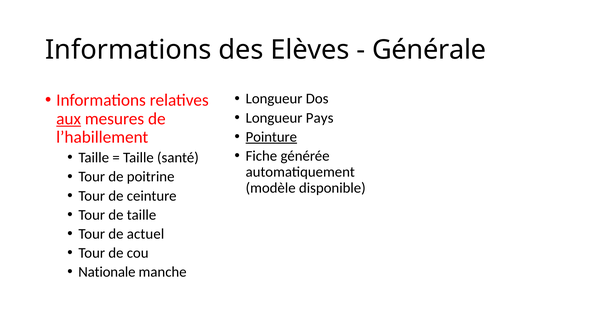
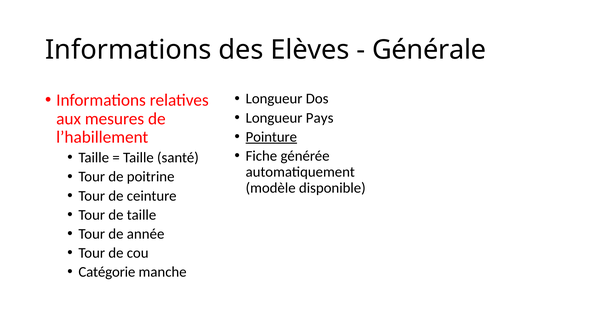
aux underline: present -> none
actuel: actuel -> année
Nationale: Nationale -> Catégorie
